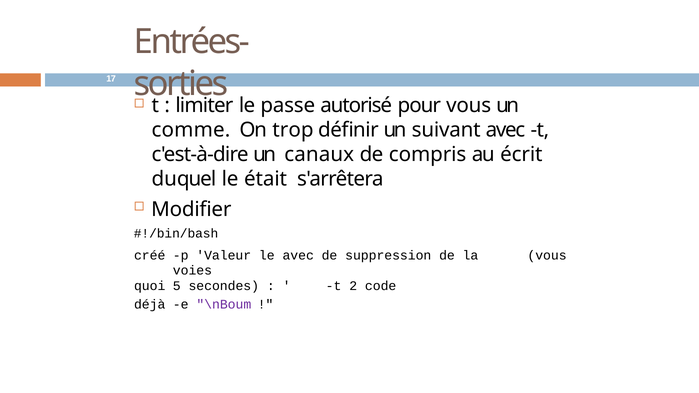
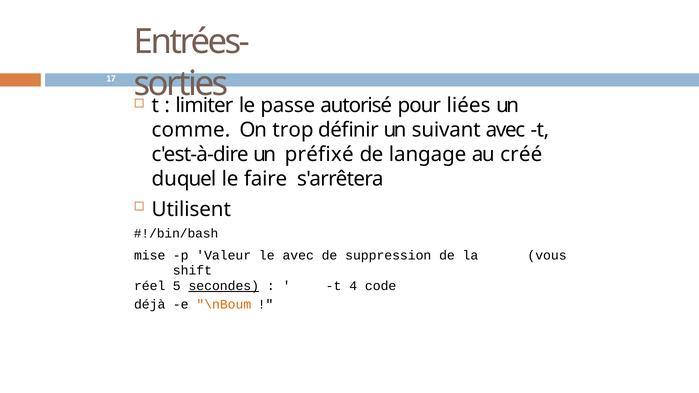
pour vous: vous -> liées
canaux: canaux -> préfixé
compris: compris -> langage
écrit: écrit -> créé
était: était -> faire
Modifier: Modifier -> Utilisent
créé: créé -> mise
voies: voies -> shift
quoi: quoi -> réel
secondes underline: none -> present
2: 2 -> 4
\nBoum colour: purple -> orange
